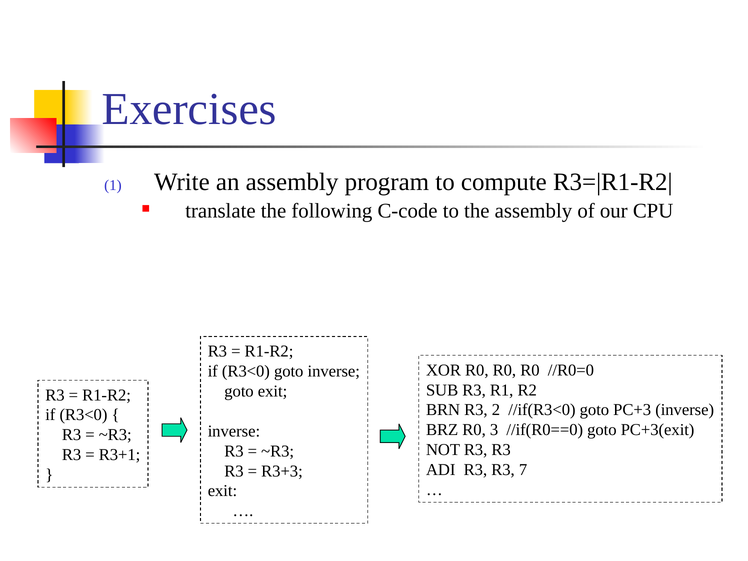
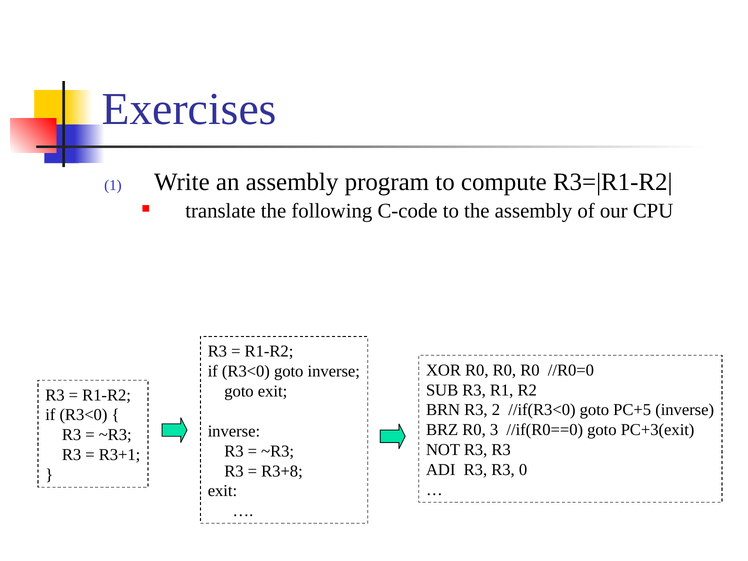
PC+3: PC+3 -> PC+5
7: 7 -> 0
R3+3: R3+3 -> R3+8
